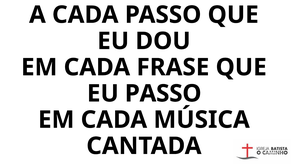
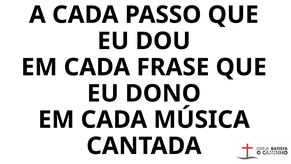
EU PASSO: PASSO -> DONO
